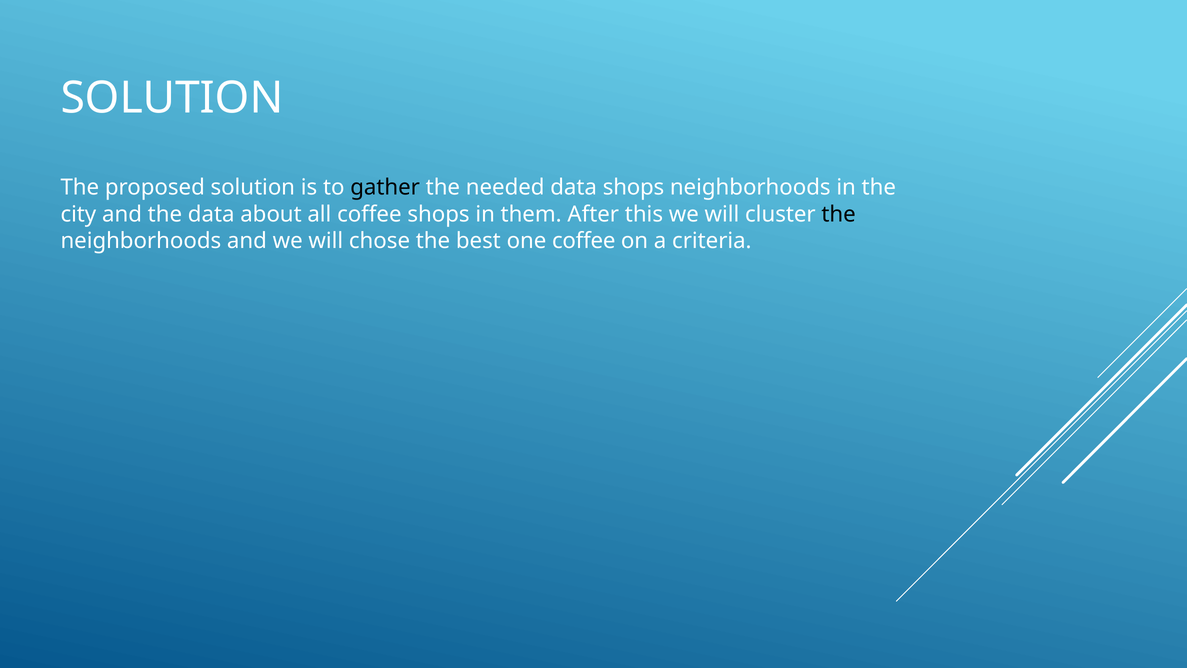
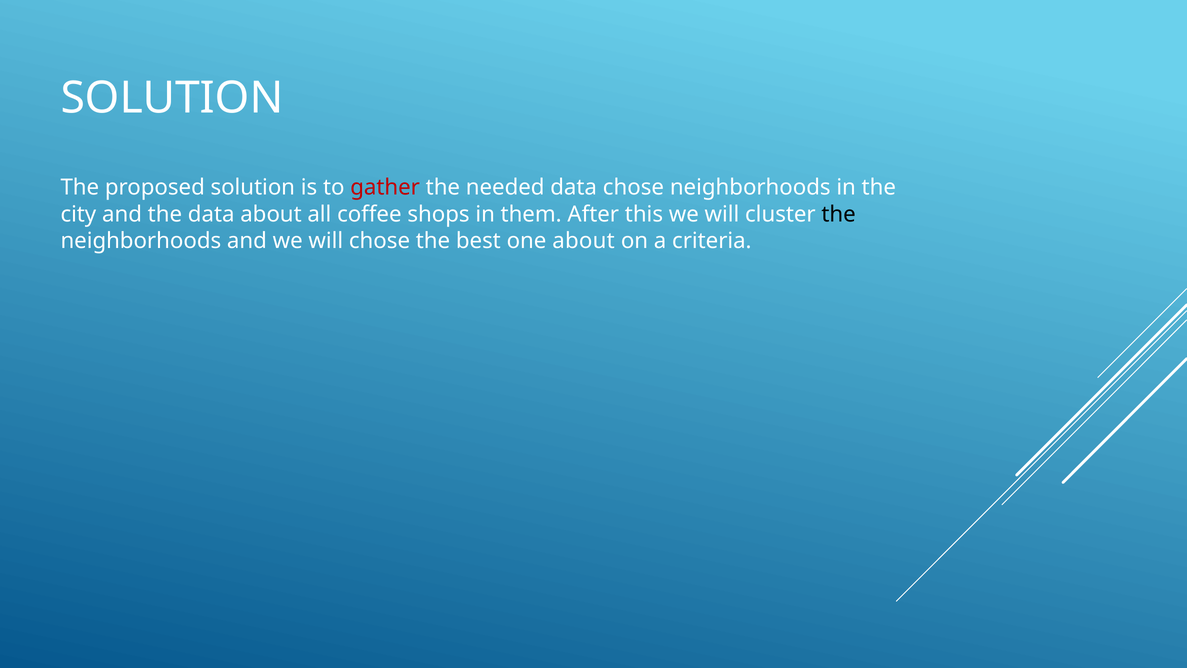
gather colour: black -> red
data shops: shops -> chose
one coffee: coffee -> about
